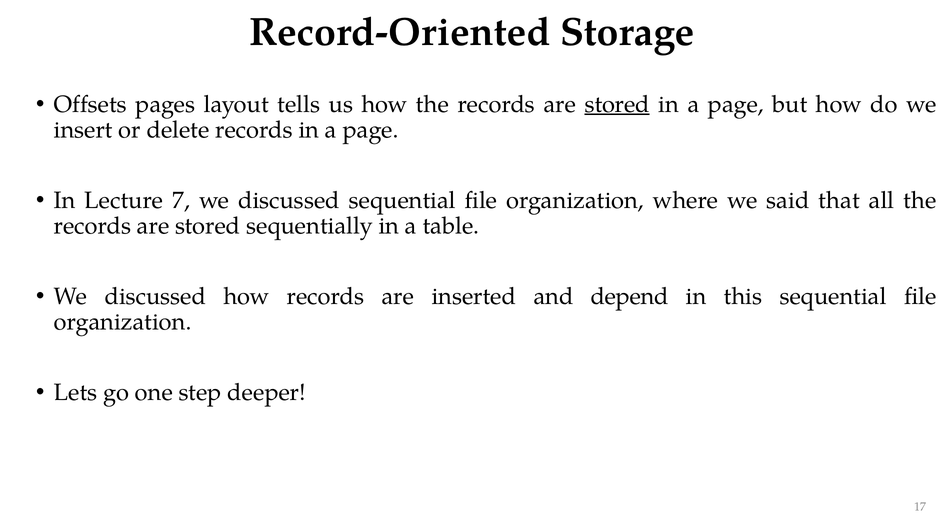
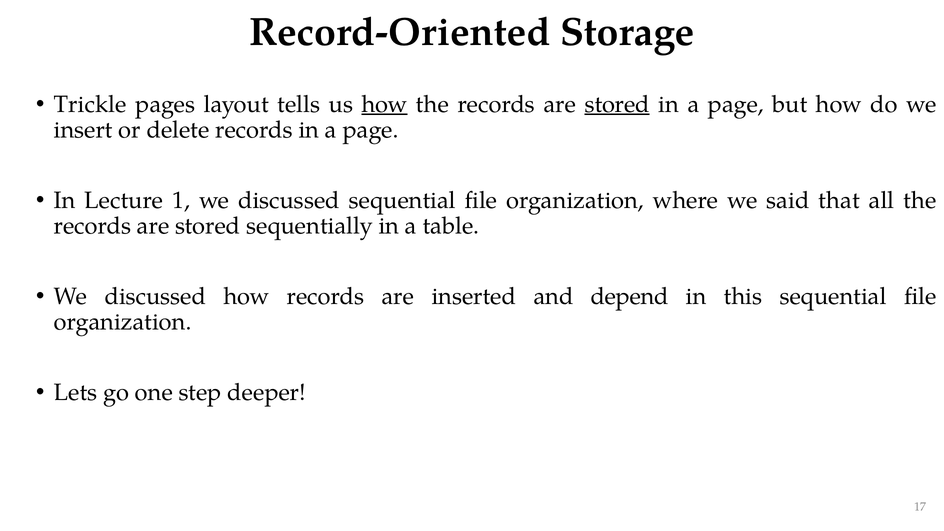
Offsets: Offsets -> Trickle
how at (385, 104) underline: none -> present
7: 7 -> 1
